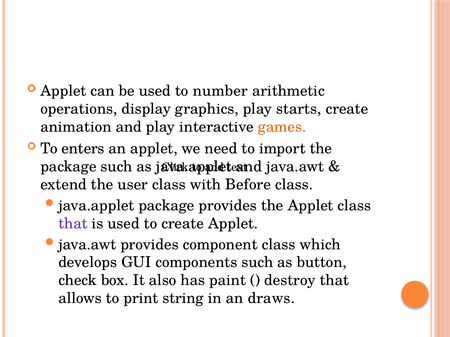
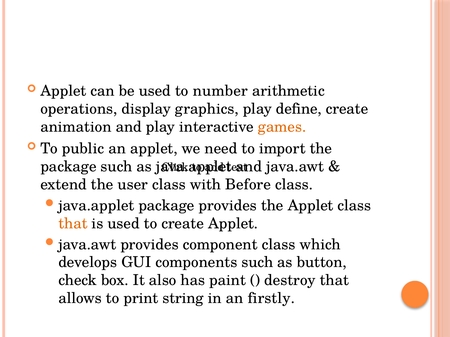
starts: starts -> define
enters: enters -> public
that at (73, 224) colour: purple -> orange
draws: draws -> firstly
